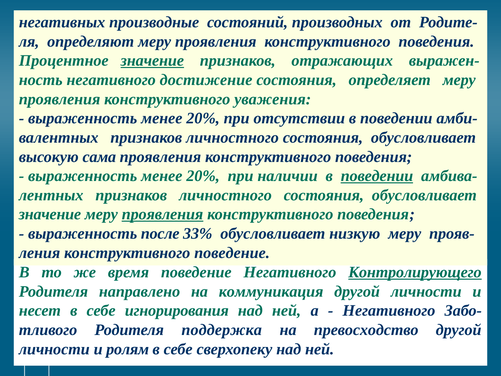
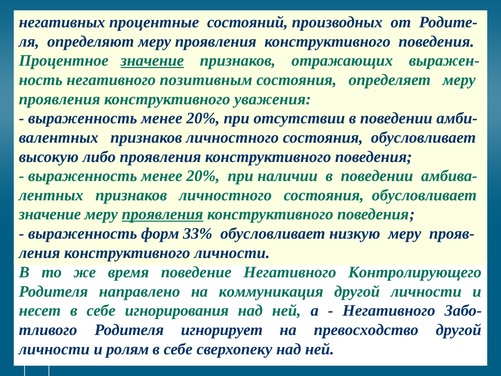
производные: производные -> процентные
достижение: достижение -> позитивным
сама: сама -> либо
поведении at (377, 176) underline: present -> none
после: после -> форм
конструктивного поведение: поведение -> личности
Контролирующего underline: present -> none
поддержка: поддержка -> игнорирует
